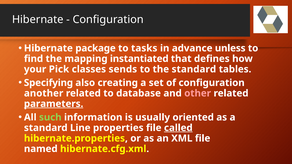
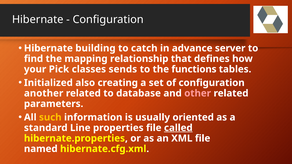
package: package -> building
tasks: tasks -> catch
unless: unless -> server
instantiated: instantiated -> relationship
the standard: standard -> functions
Specifying: Specifying -> Initialized
parameters underline: present -> none
such colour: light green -> yellow
